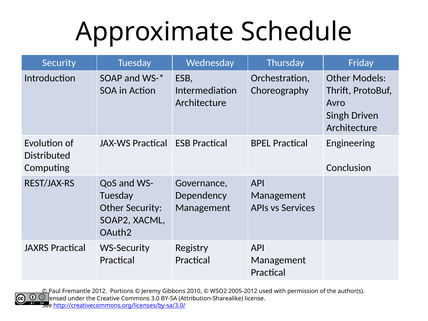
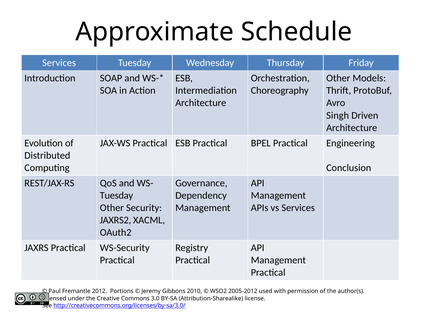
Security at (59, 63): Security -> Services
SOAP2: SOAP2 -> JAXRS2
